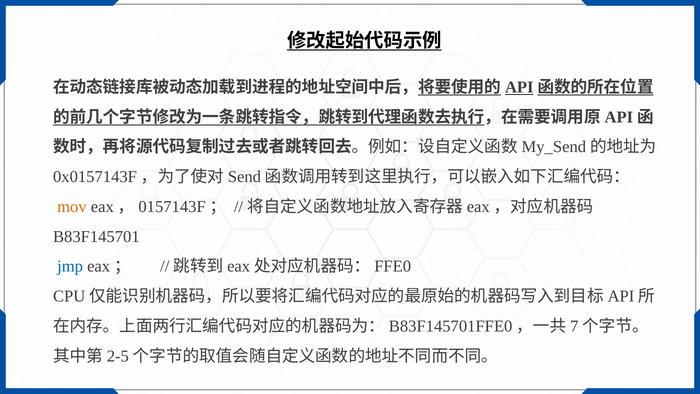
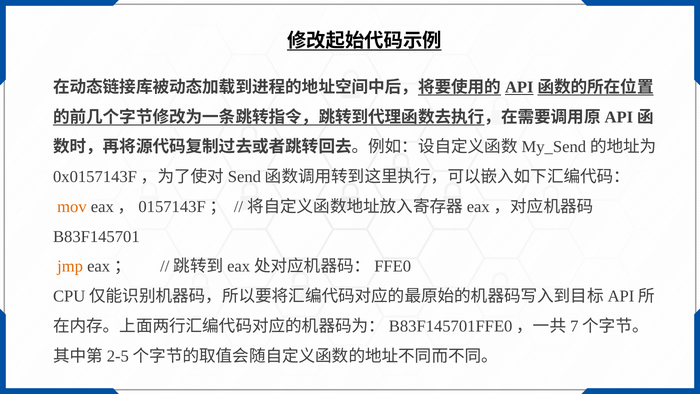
jmp colour: blue -> orange
